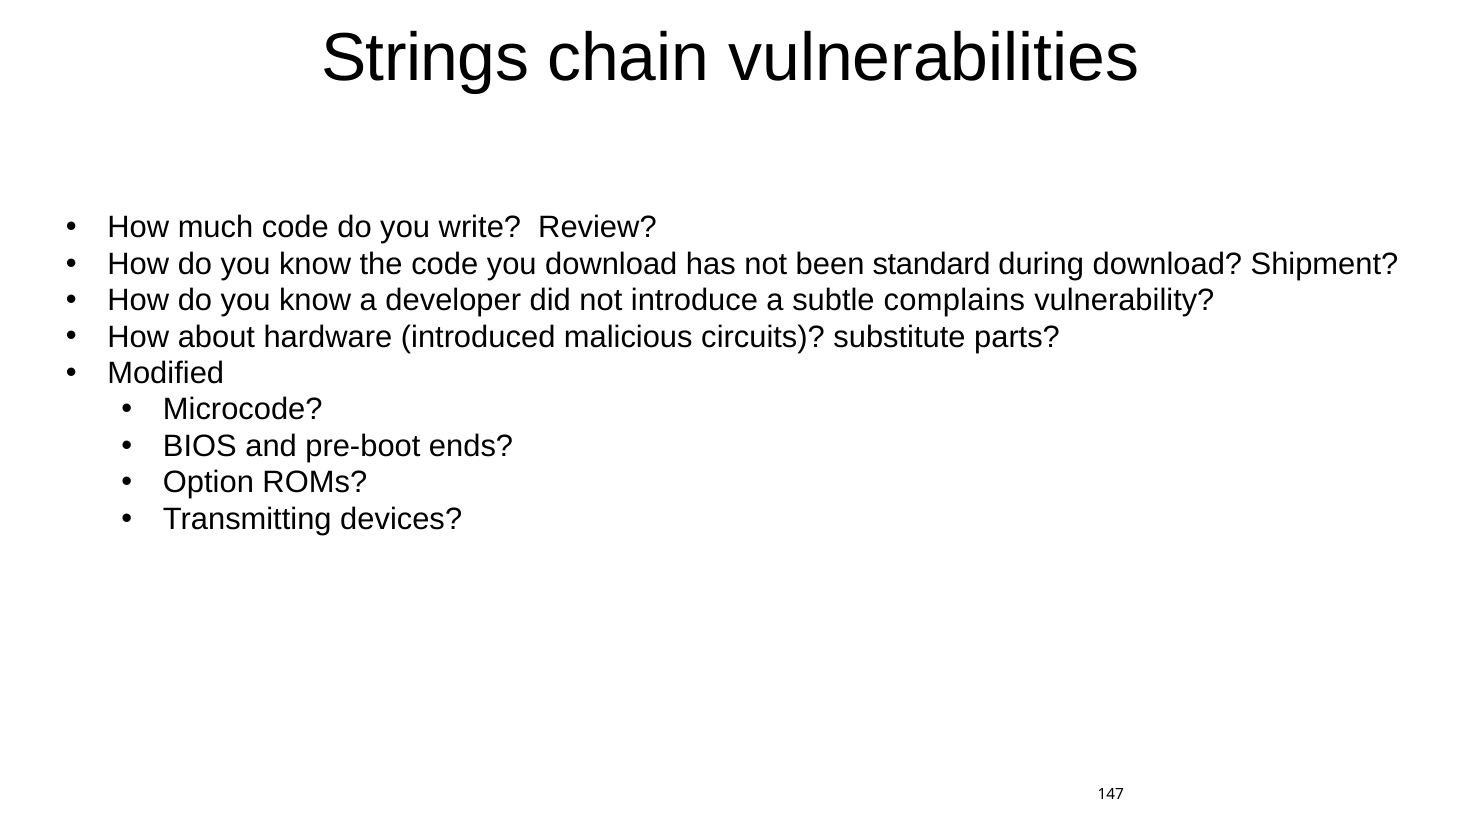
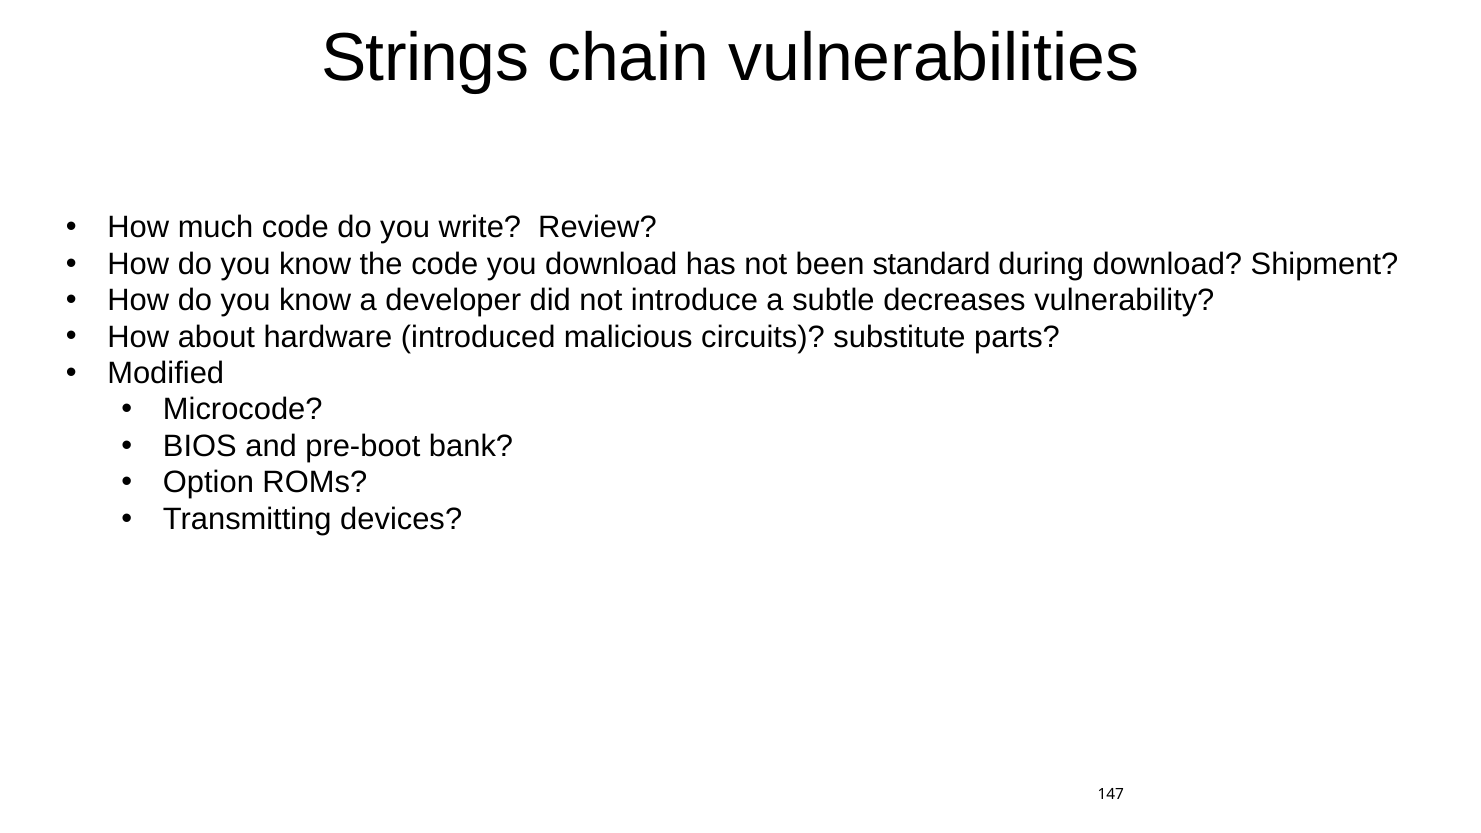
complains: complains -> decreases
ends: ends -> bank
